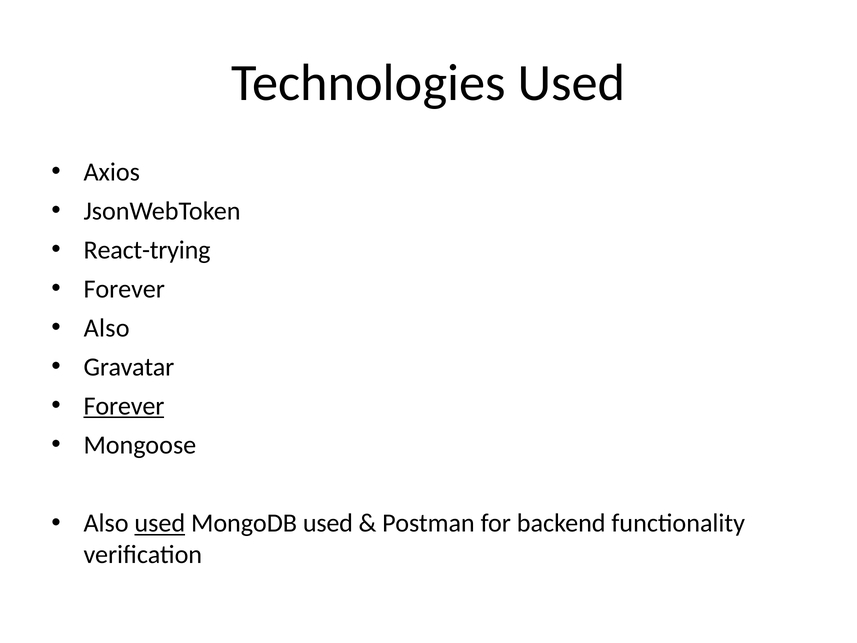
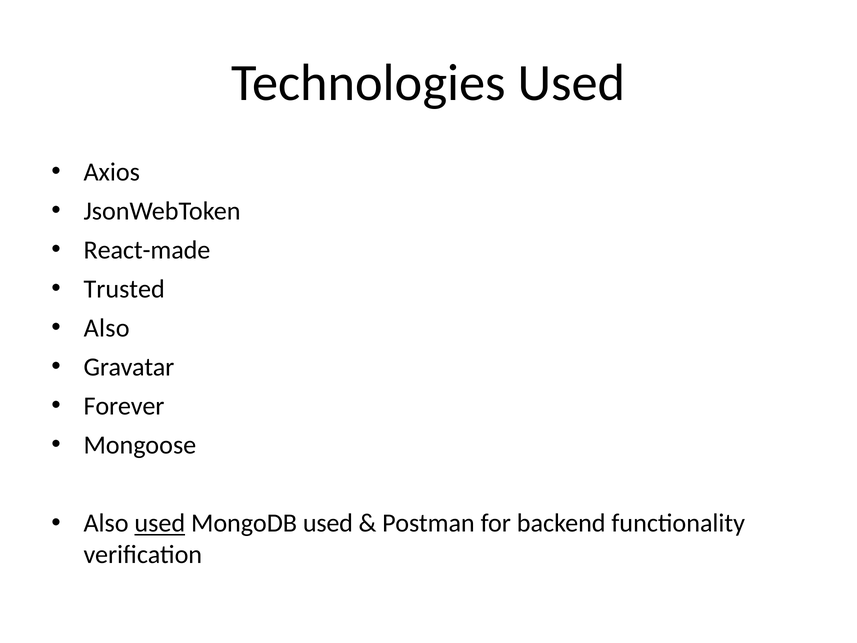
React-trying: React-trying -> React-made
Forever at (124, 289): Forever -> Trusted
Forever at (124, 406) underline: present -> none
